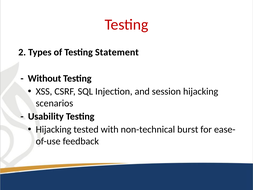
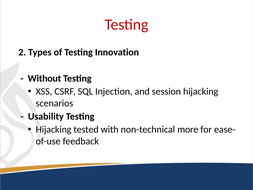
Statement: Statement -> Innovation
burst: burst -> more
